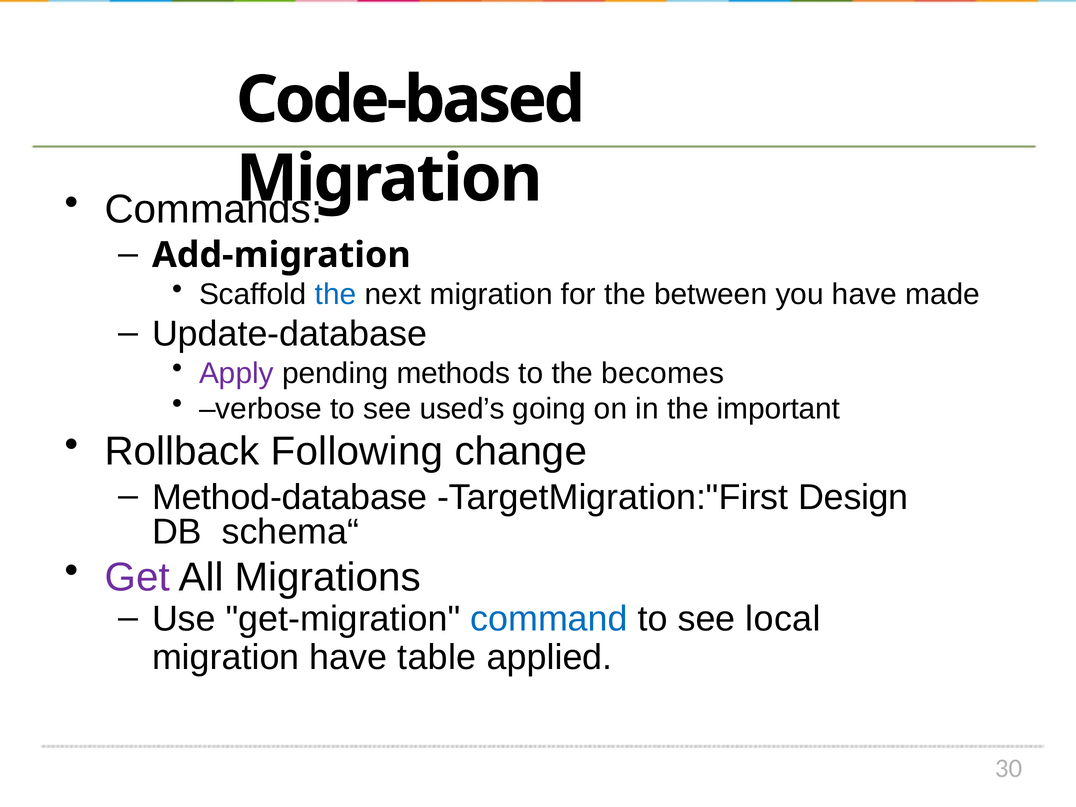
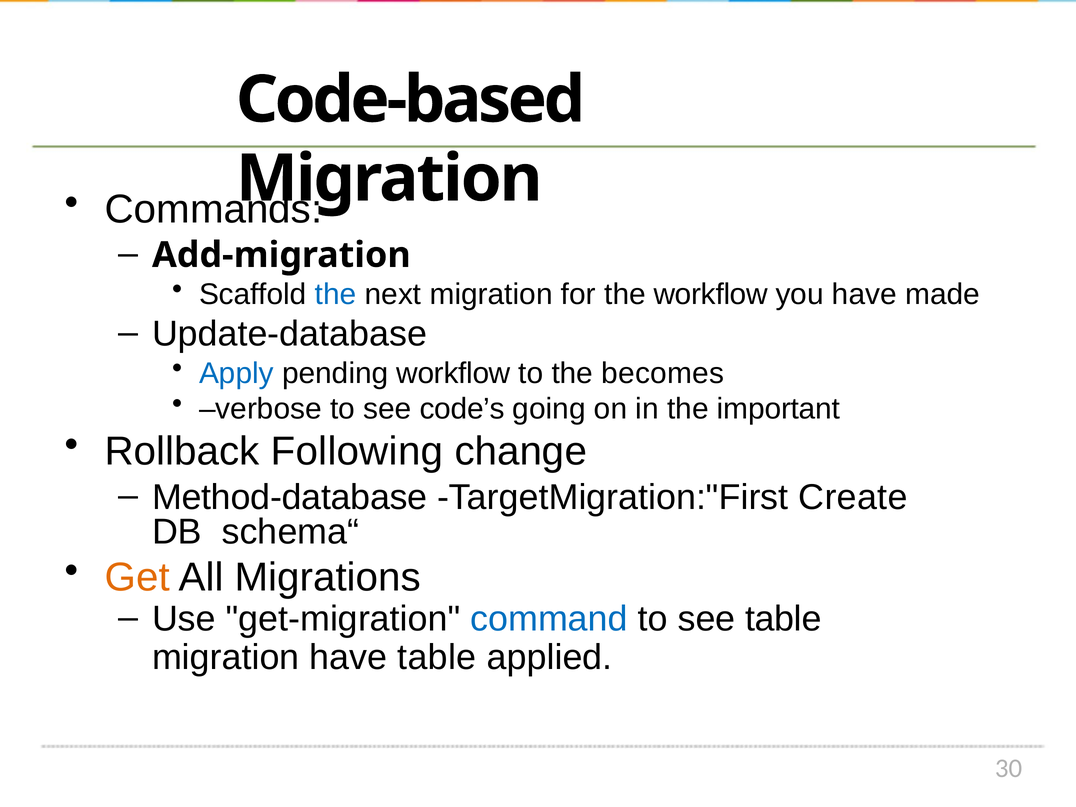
the between: between -> workflow
Apply colour: purple -> blue
pending methods: methods -> workflow
used’s: used’s -> code’s
Design: Design -> Create
Get colour: purple -> orange
see local: local -> table
